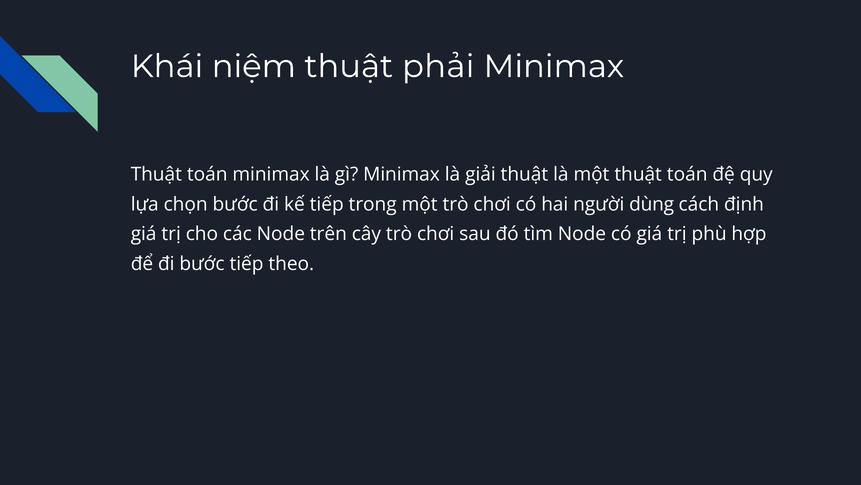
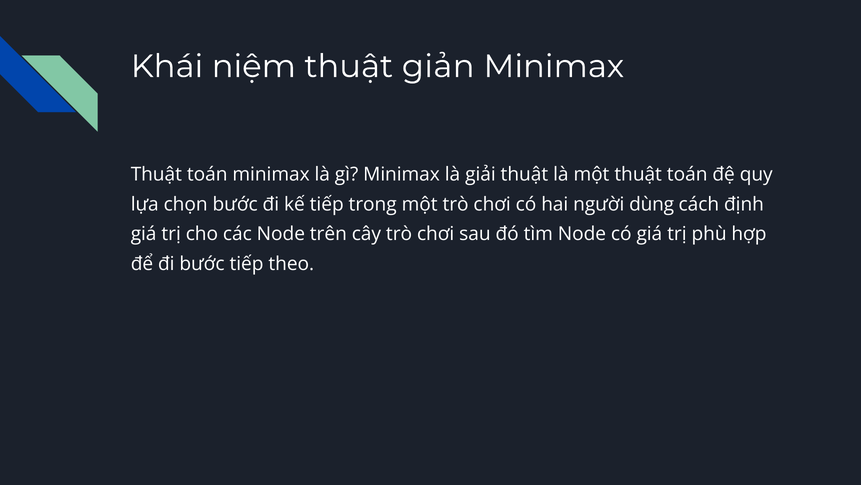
phải: phải -> giản
